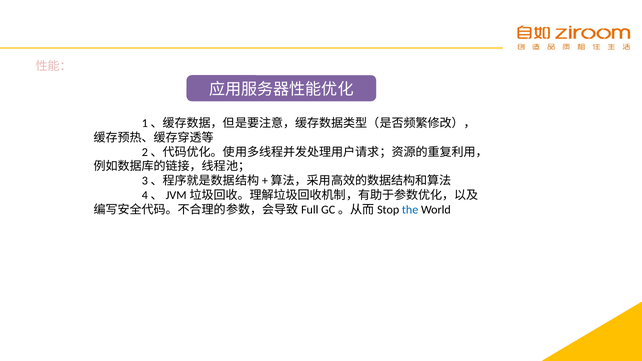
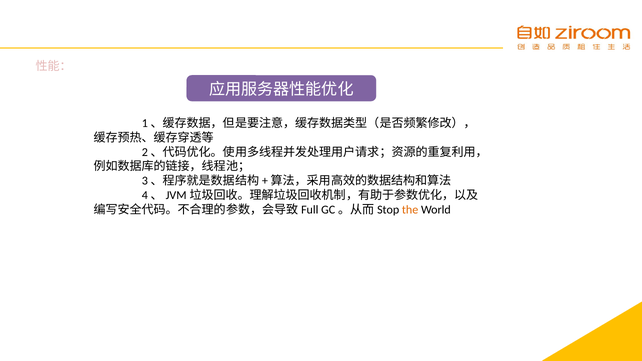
the colour: blue -> orange
